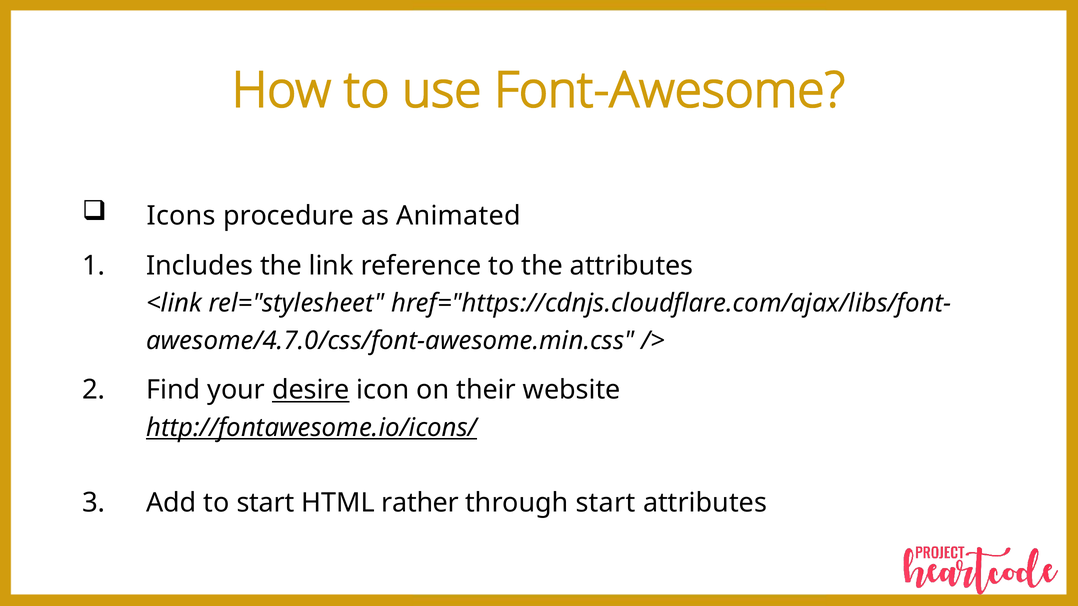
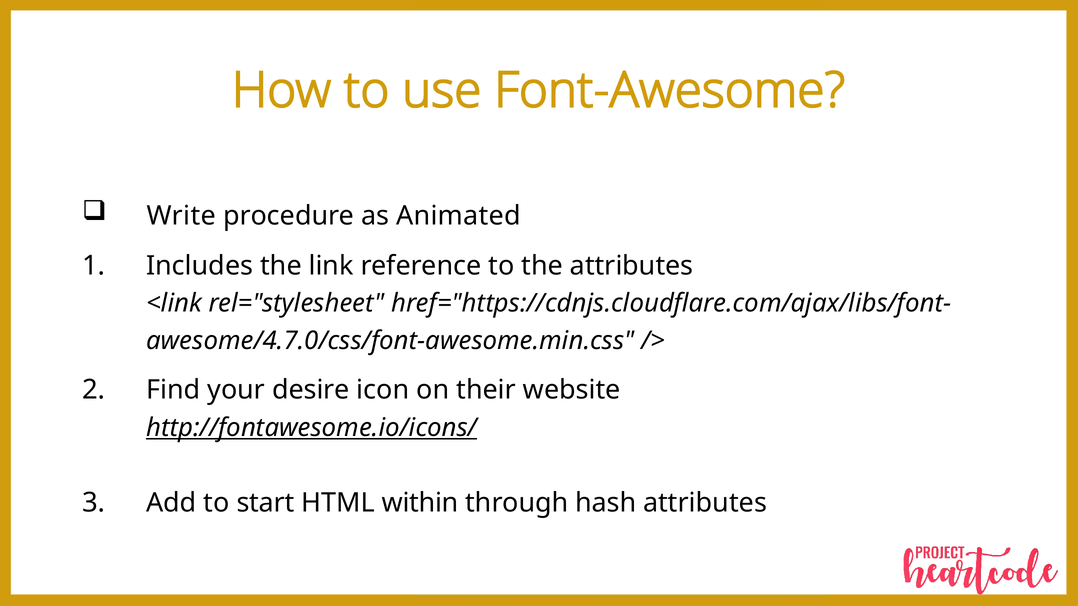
Icons: Icons -> Write
desire underline: present -> none
rather: rather -> within
through start: start -> hash
